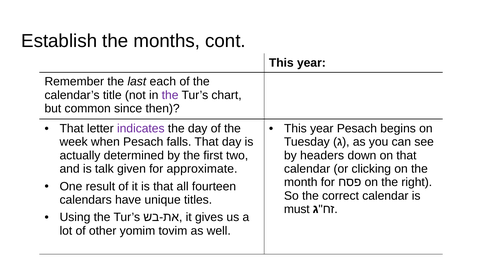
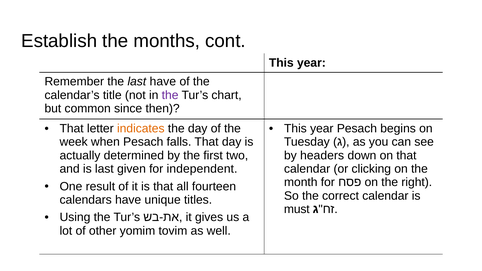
last each: each -> have
indicates colour: purple -> orange
is talk: talk -> last
approximate: approximate -> independent
